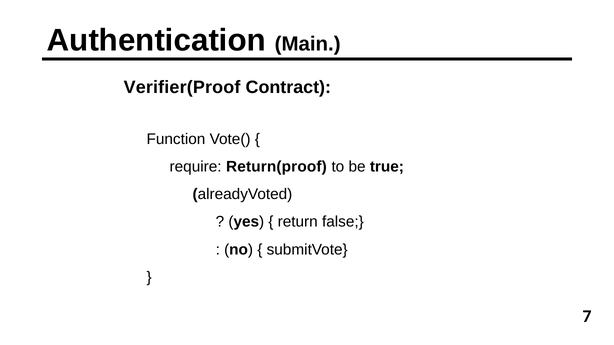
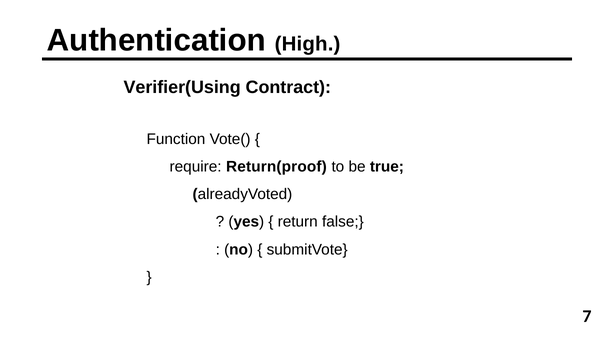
Main: Main -> High
Verifier(Proof: Verifier(Proof -> Verifier(Using
